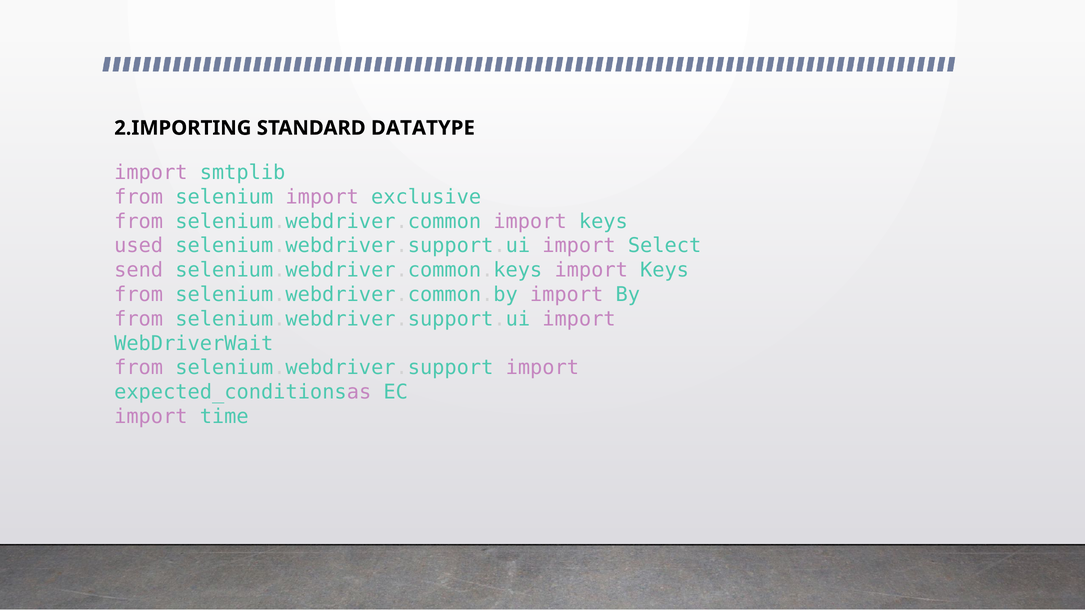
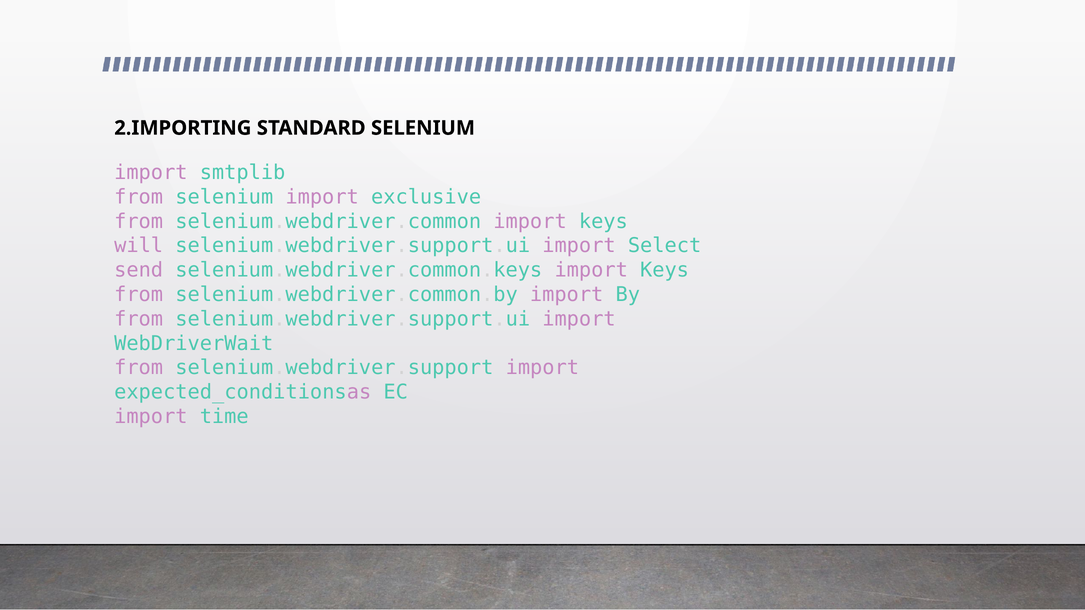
STANDARD DATATYPE: DATATYPE -> SELENIUM
used: used -> will
